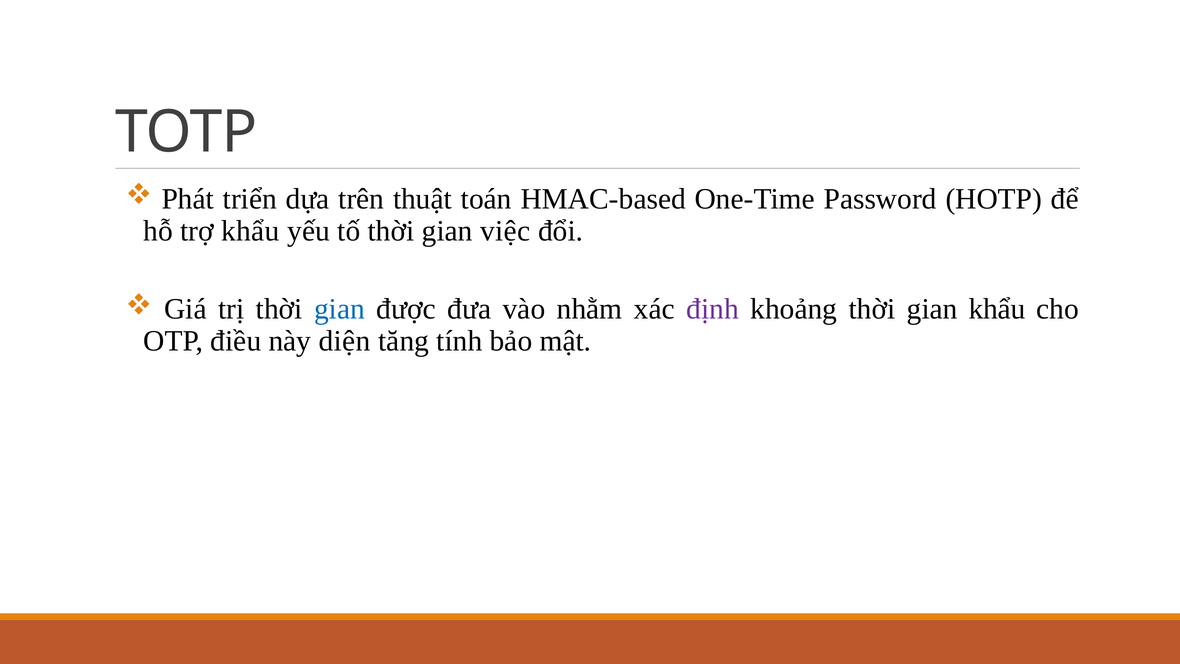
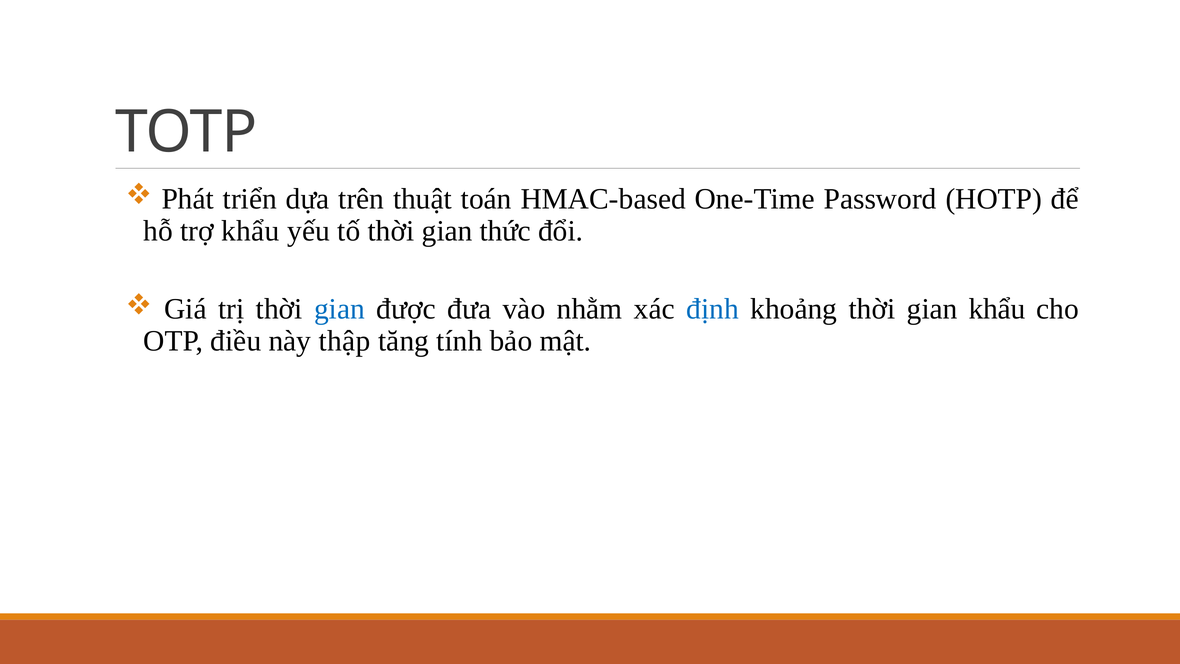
việc: việc -> thức
định colour: purple -> blue
diện: diện -> thập
